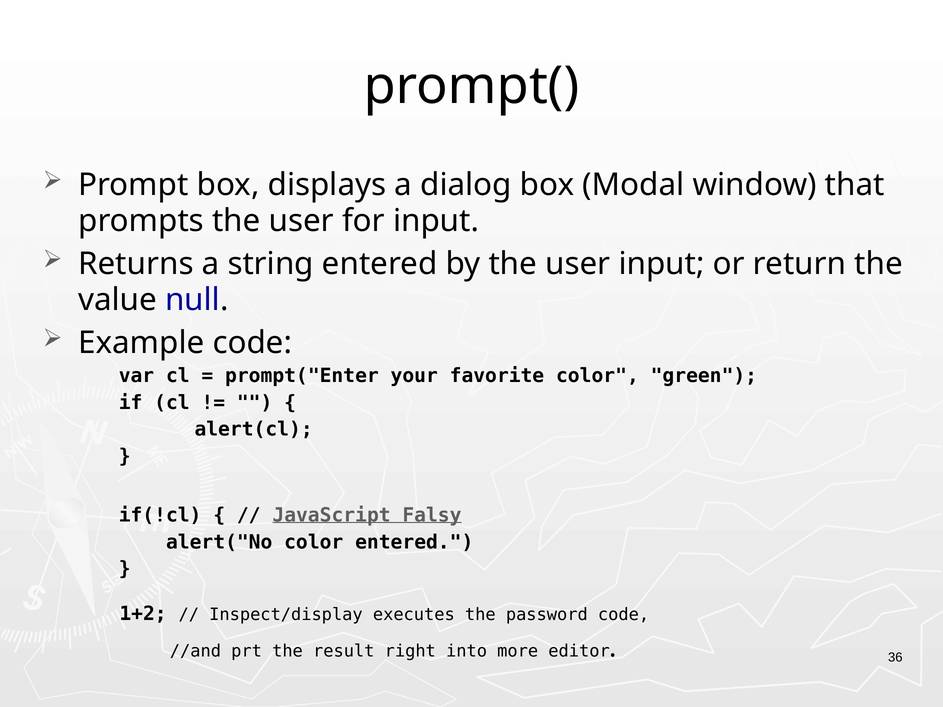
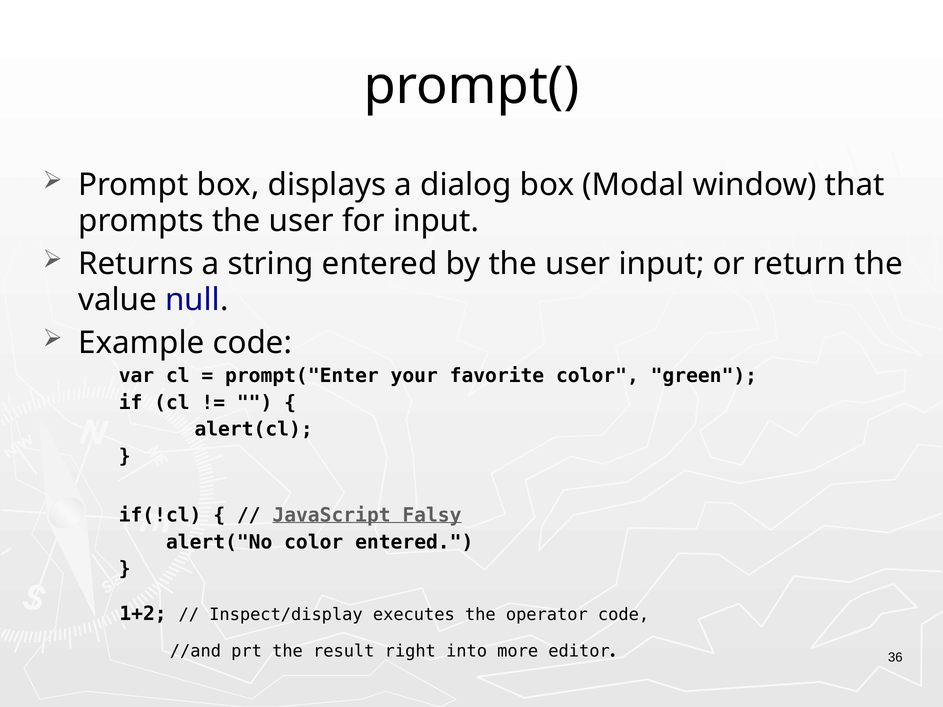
password: password -> operator
